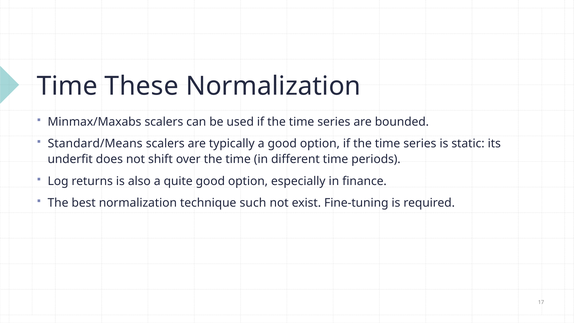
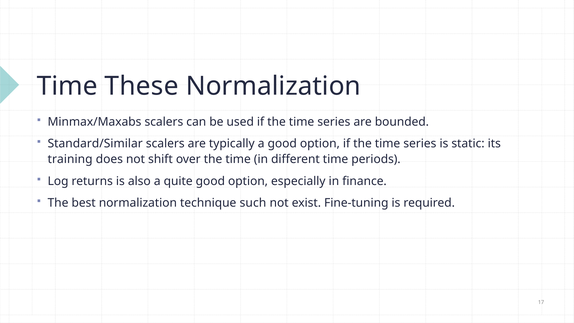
Standard/Means: Standard/Means -> Standard/Similar
underfit: underfit -> training
